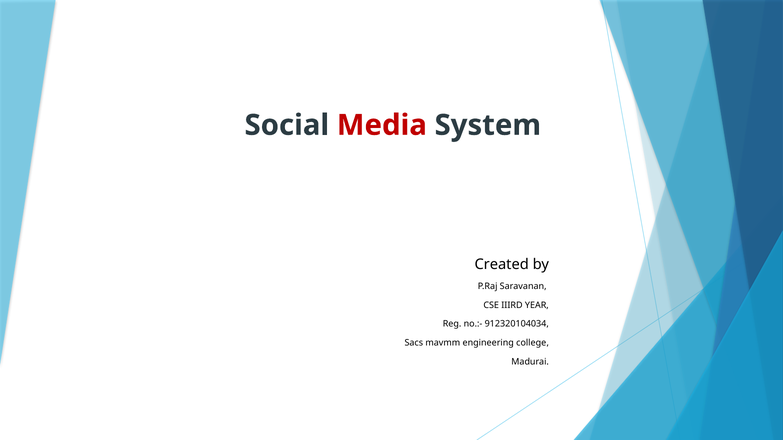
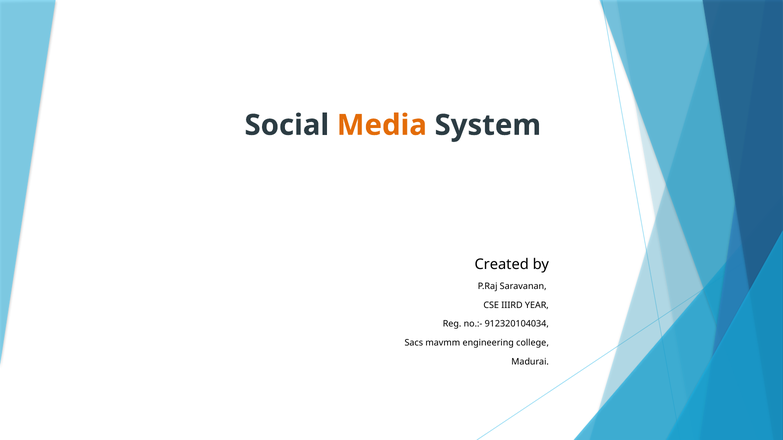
Media colour: red -> orange
